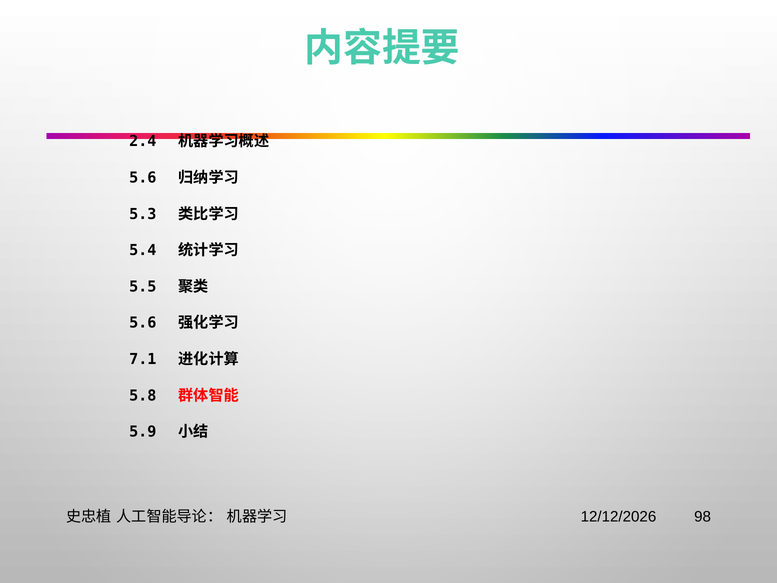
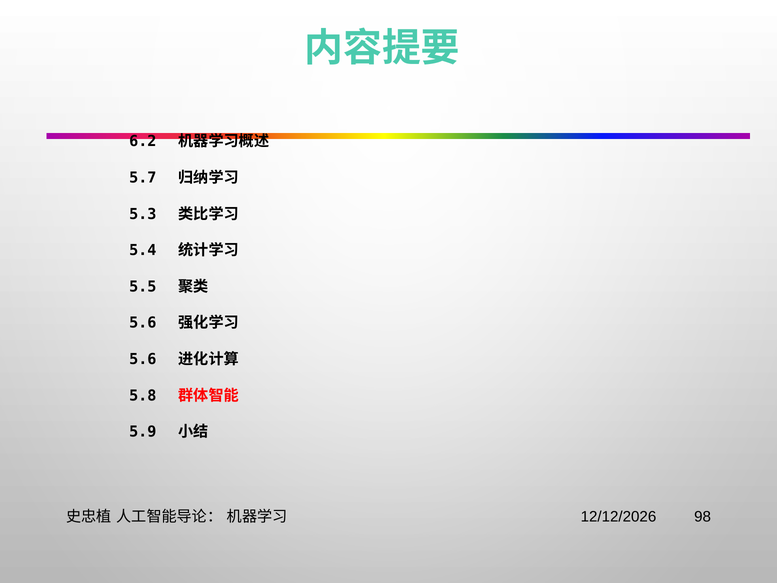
2.4: 2.4 -> 6.2
5.6 at (143, 178): 5.6 -> 5.7
7.1 at (143, 359): 7.1 -> 5.6
